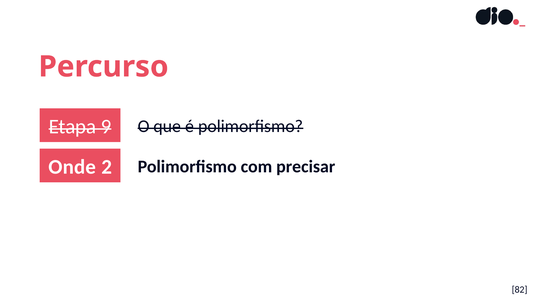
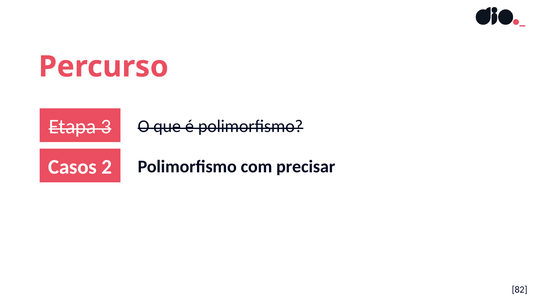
9: 9 -> 3
Onde: Onde -> Casos
